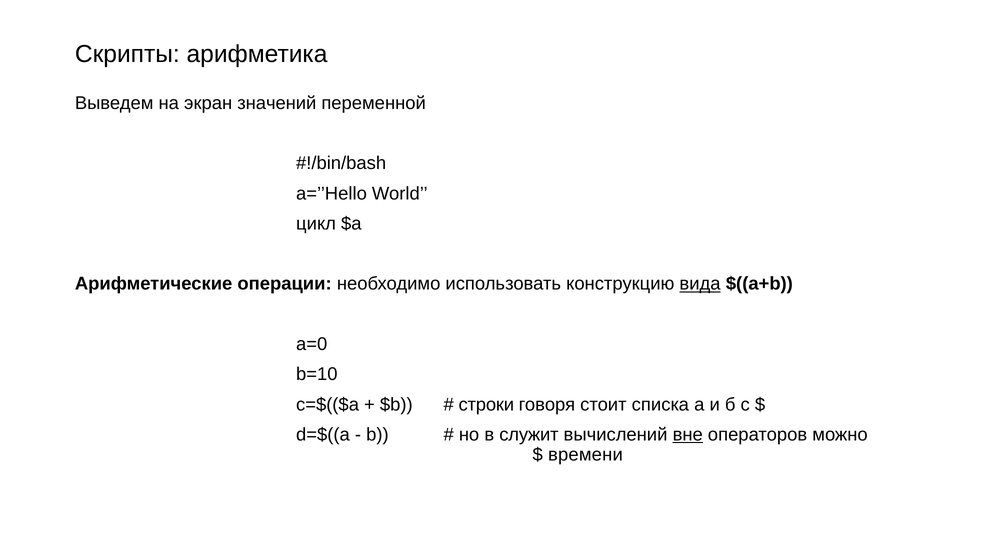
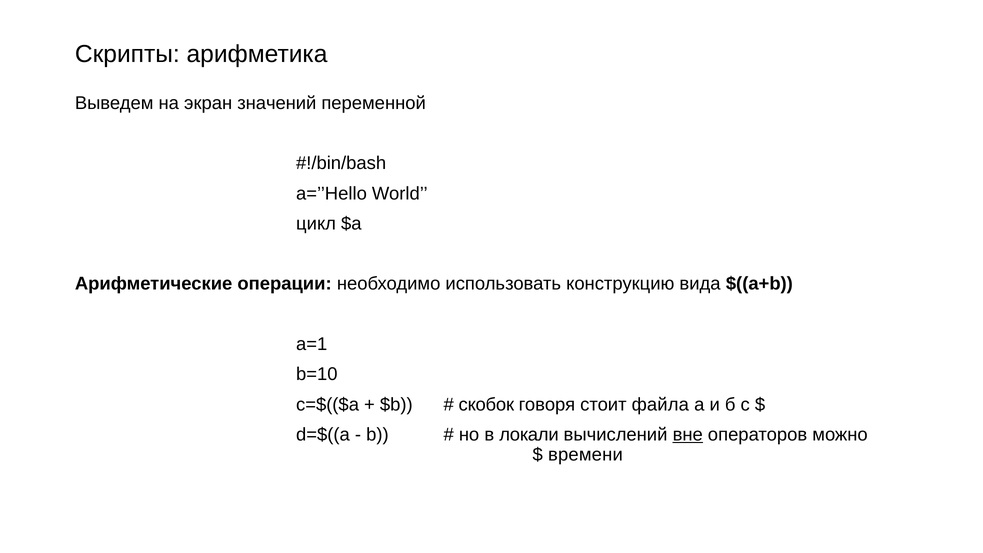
вида underline: present -> none
a=0: a=0 -> a=1
строки: строки -> скобок
списка: списка -> файла
служит: служит -> локали
